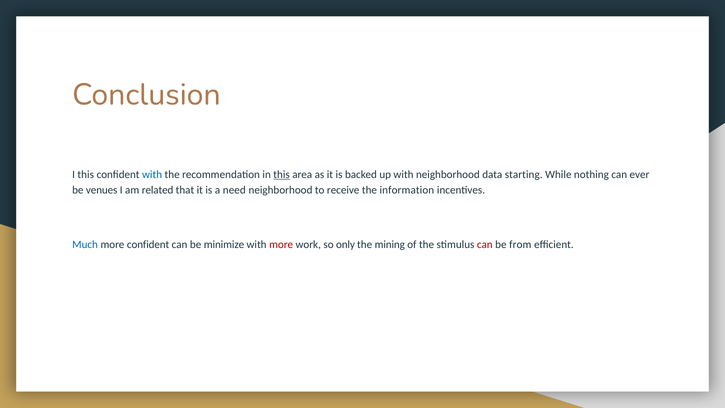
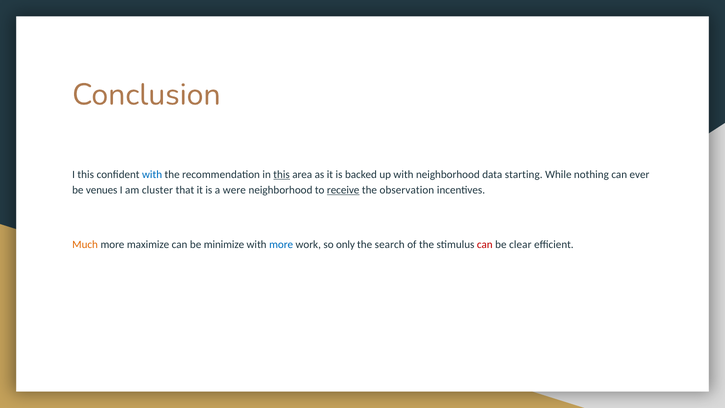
related: related -> cluster
need: need -> were
receive underline: none -> present
information: information -> observation
Much colour: blue -> orange
more confident: confident -> maximize
more at (281, 245) colour: red -> blue
mining: mining -> search
from: from -> clear
